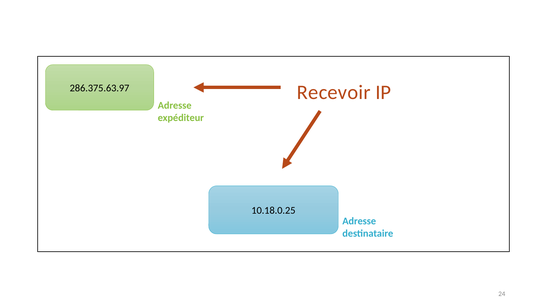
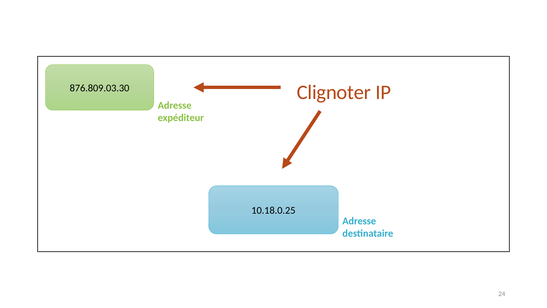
286.375.63.97: 286.375.63.97 -> 876.809.03.30
Recevoir: Recevoir -> Clignoter
